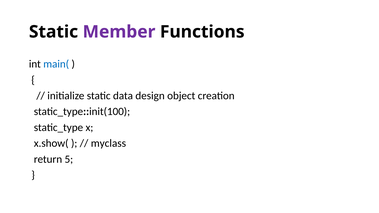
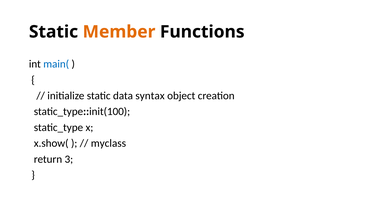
Member colour: purple -> orange
design: design -> syntax
5: 5 -> 3
